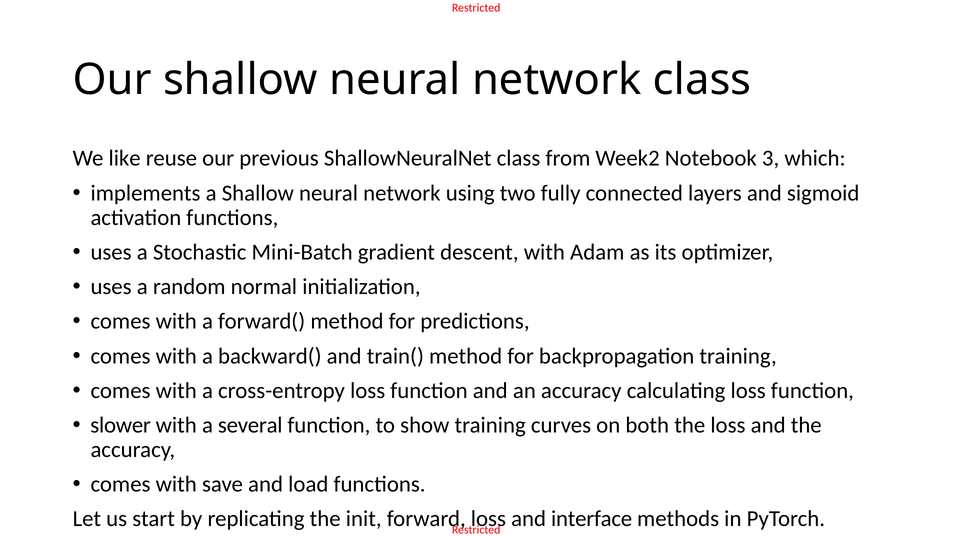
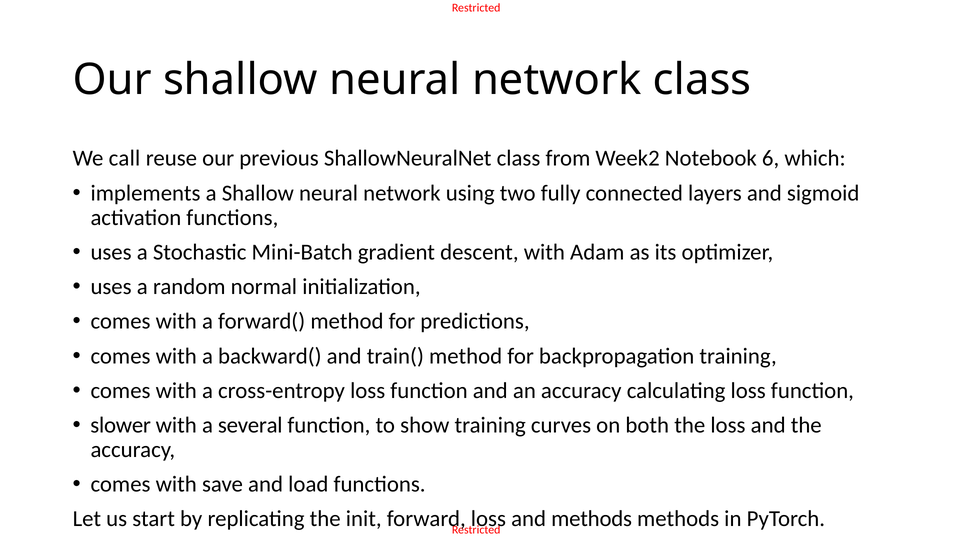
like: like -> call
3: 3 -> 6
and interface: interface -> methods
